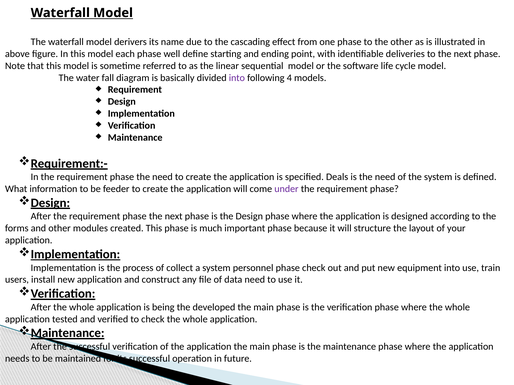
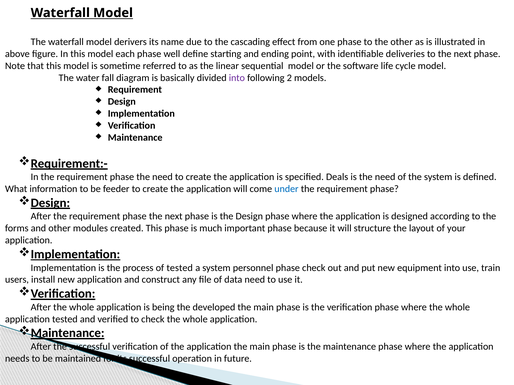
4: 4 -> 2
under colour: purple -> blue
of collect: collect -> tested
